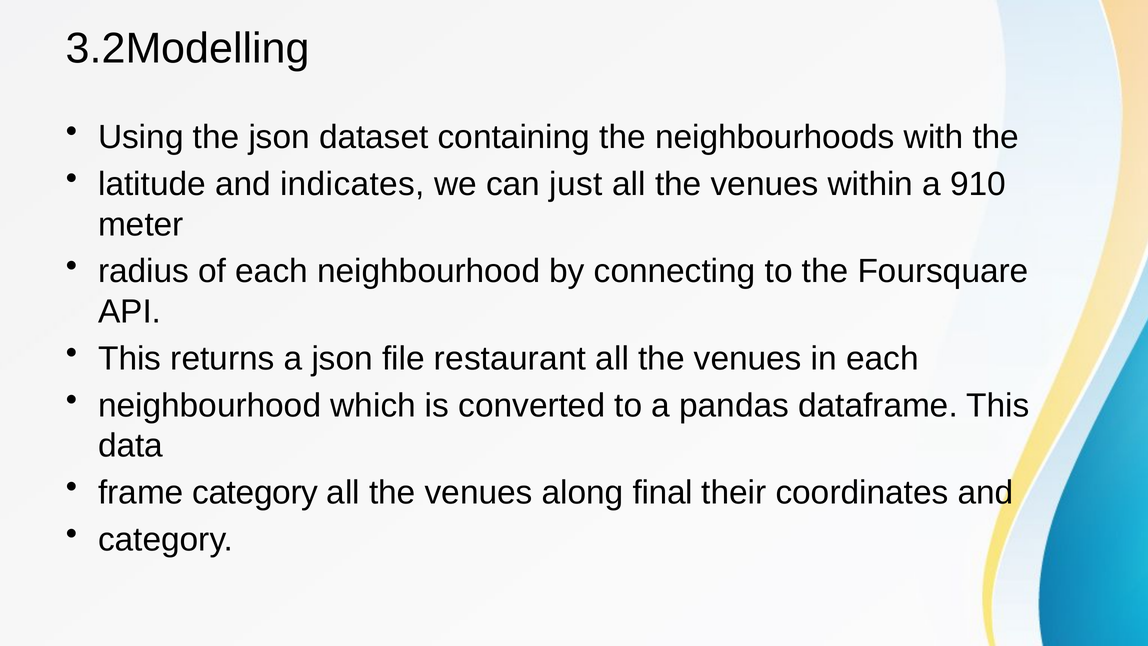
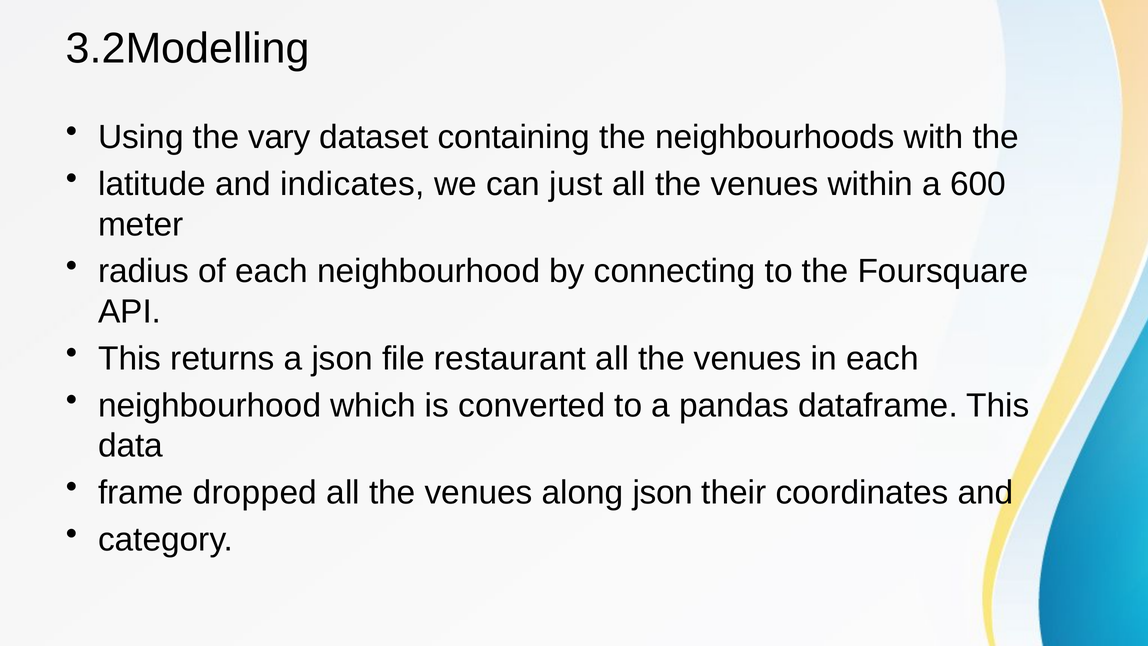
the json: json -> vary
910: 910 -> 600
frame category: category -> dropped
along final: final -> json
